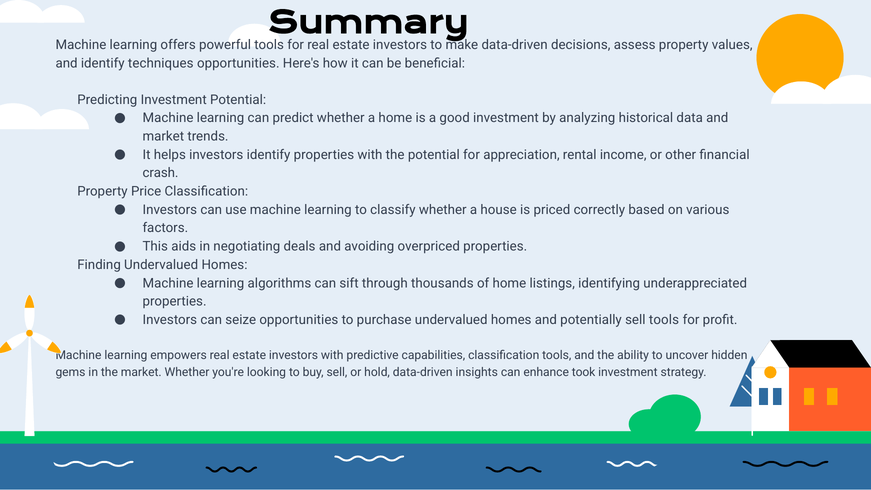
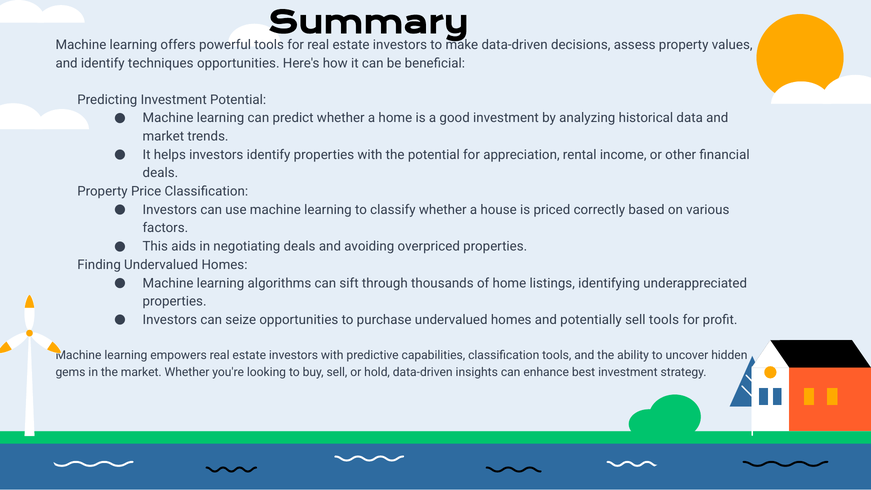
crash at (161, 173): crash -> deals
took: took -> best
